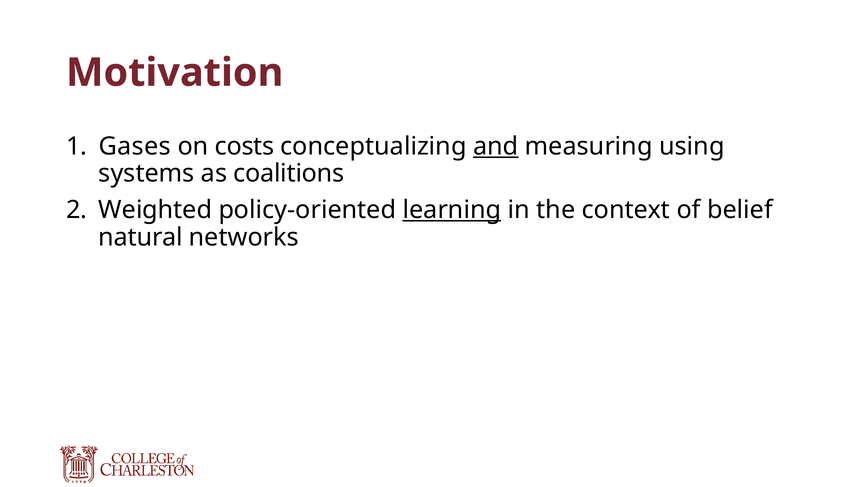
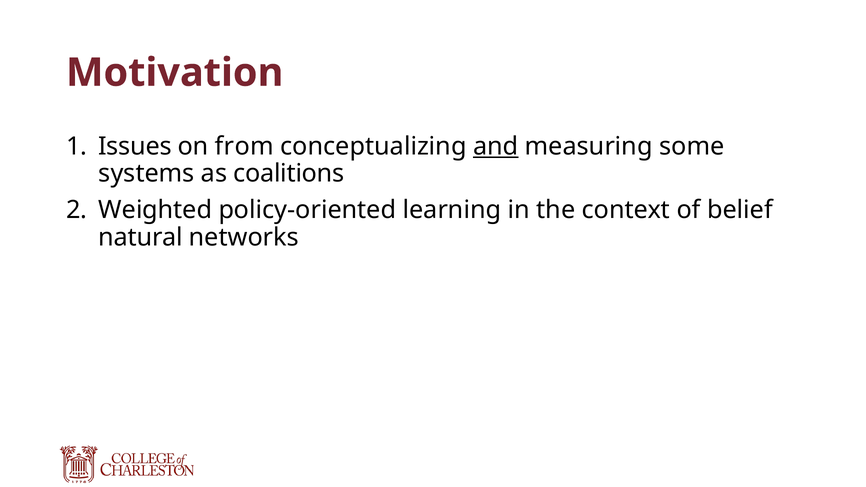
Gases: Gases -> Issues
costs: costs -> from
using: using -> some
learning underline: present -> none
